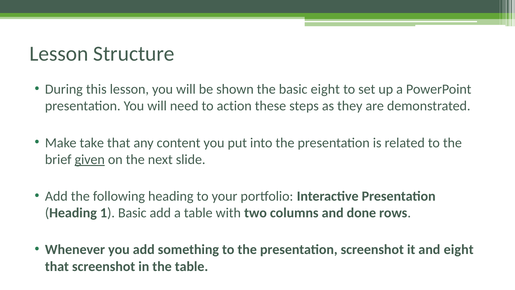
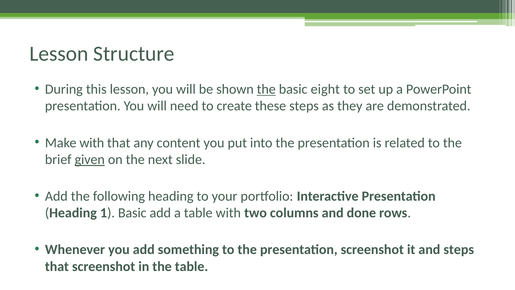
the at (266, 89) underline: none -> present
action: action -> create
Make take: take -> with
and eight: eight -> steps
